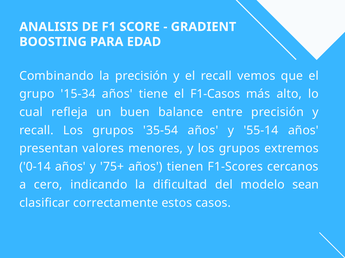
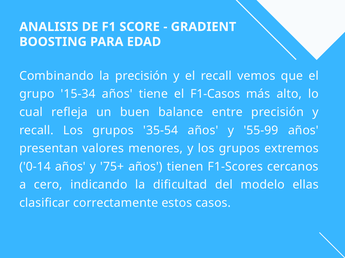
55-14: 55-14 -> 55-99
sean: sean -> ellas
